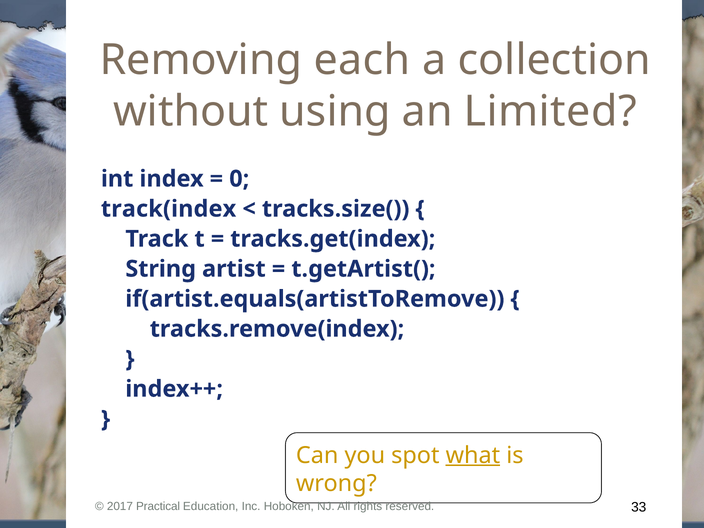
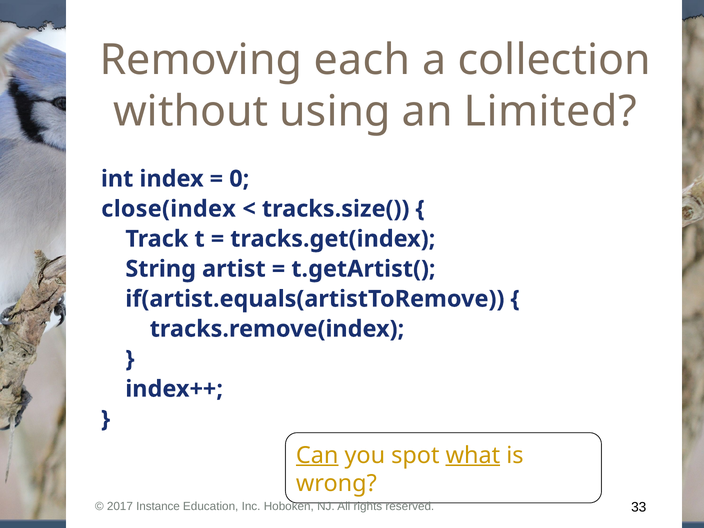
track(index: track(index -> close(index
Can underline: none -> present
Practical: Practical -> Instance
